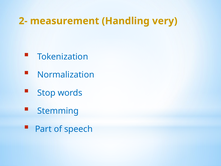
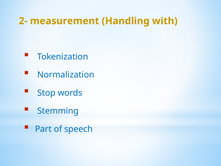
very: very -> with
